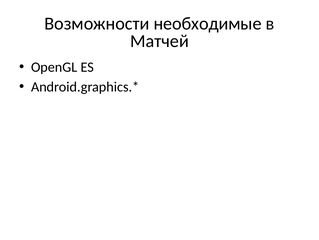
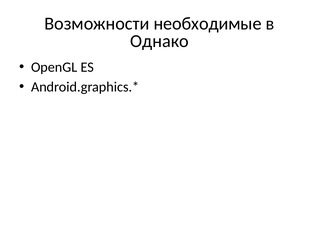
Матчей: Матчей -> Однако
